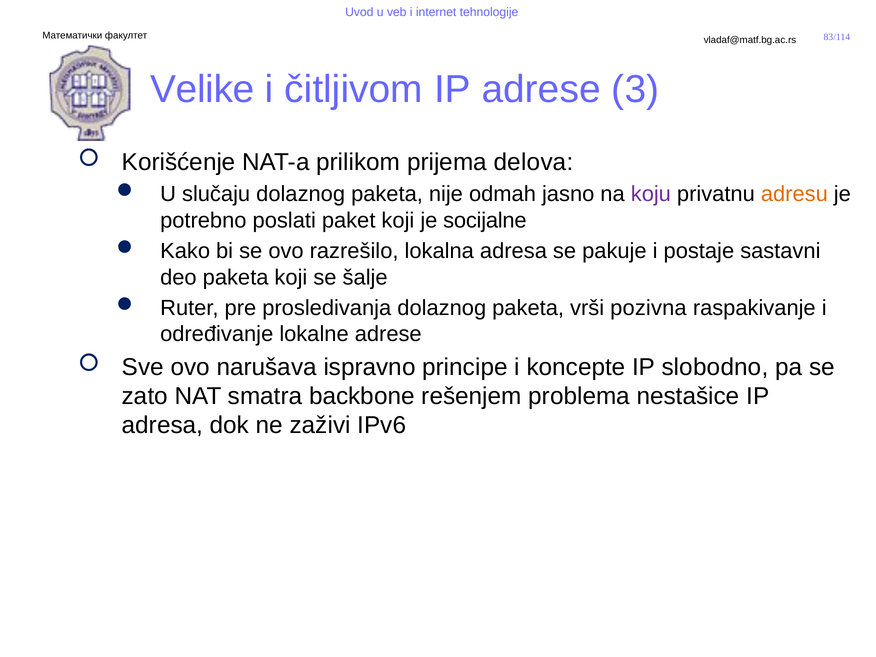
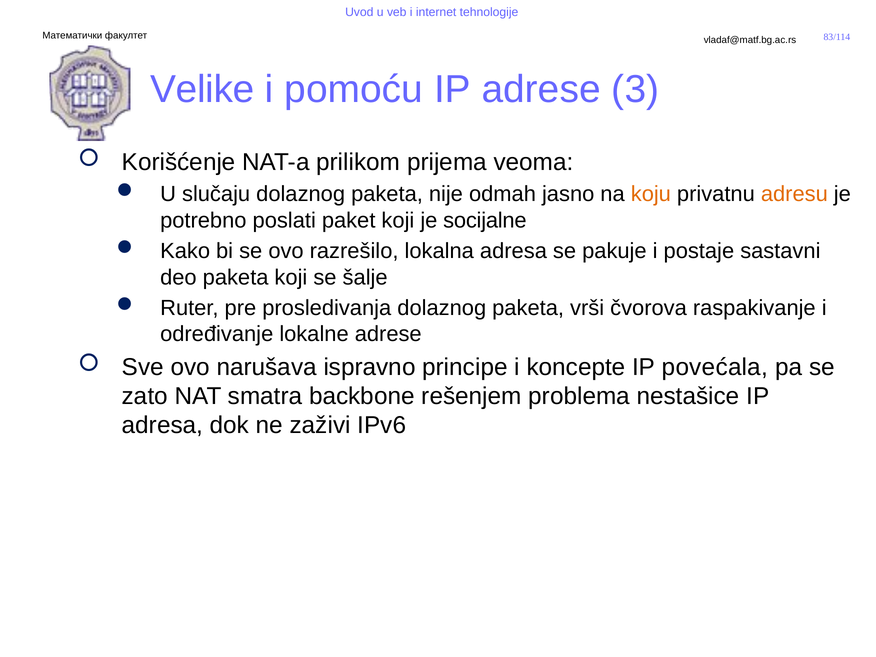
čitljivom: čitljivom -> pomoću
delova: delova -> veoma
koju colour: purple -> orange
pozivna: pozivna -> čvorova
slobodno: slobodno -> povećala
